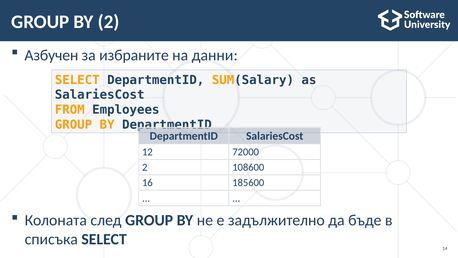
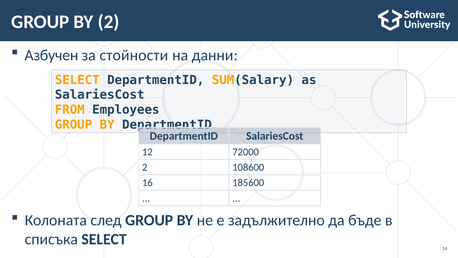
избраните: избраните -> стойности
